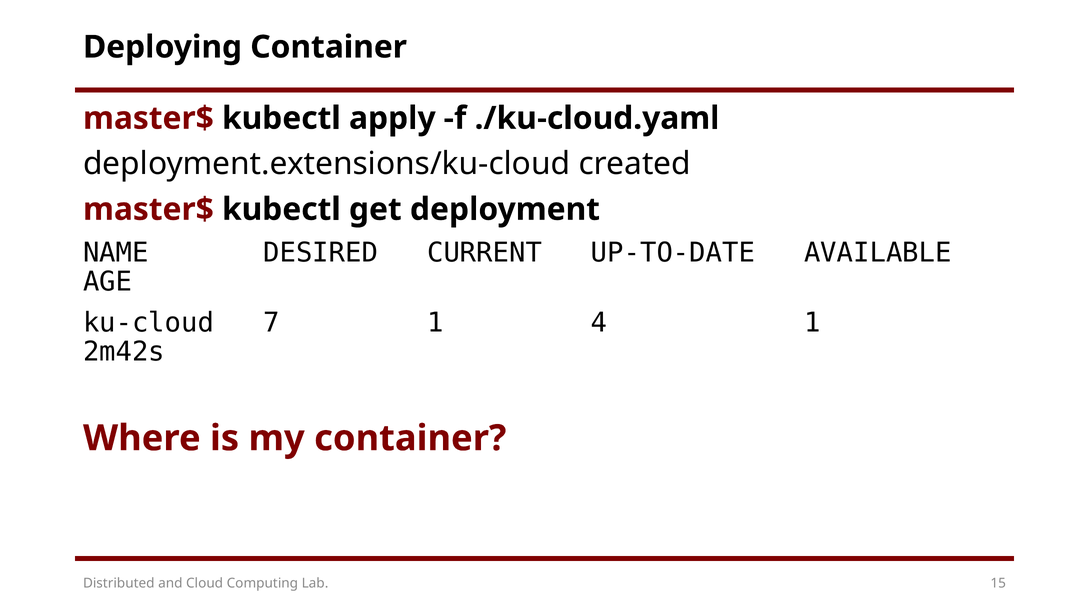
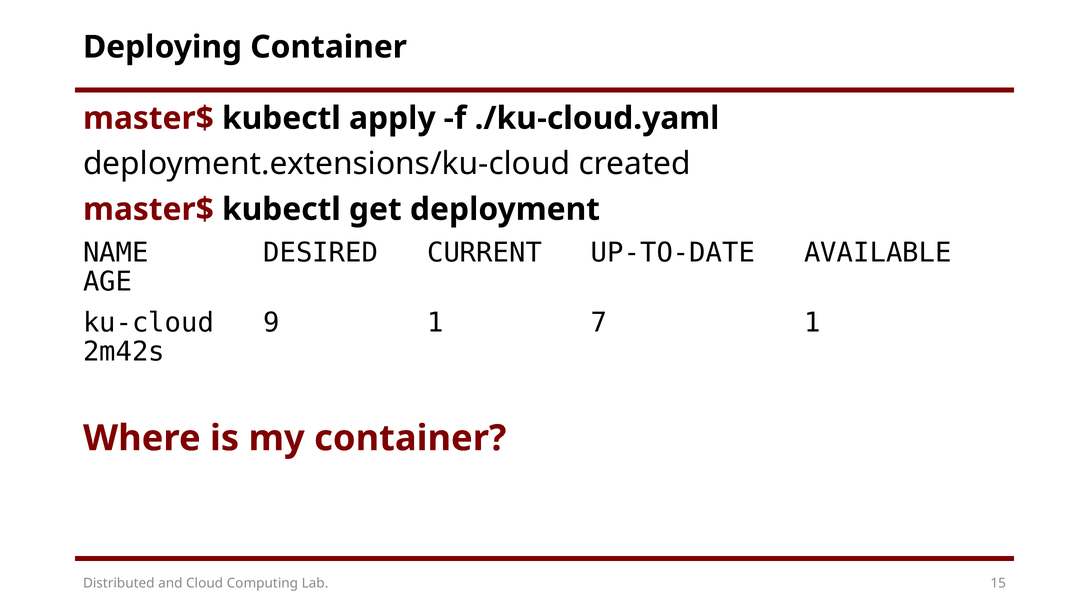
7: 7 -> 9
4: 4 -> 7
